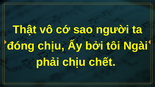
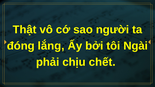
đóng chịu: chịu -> lắng
